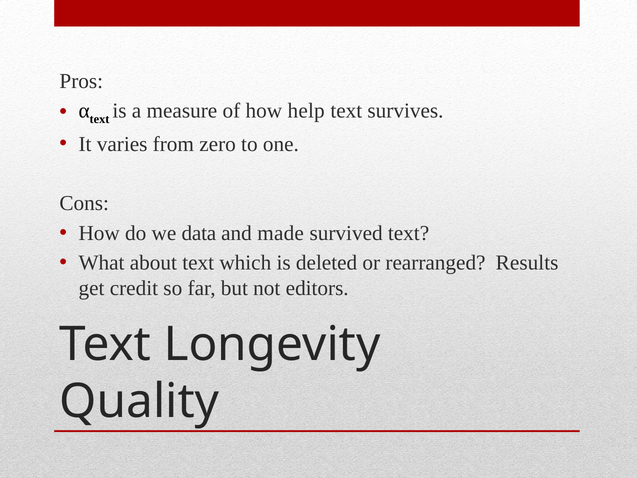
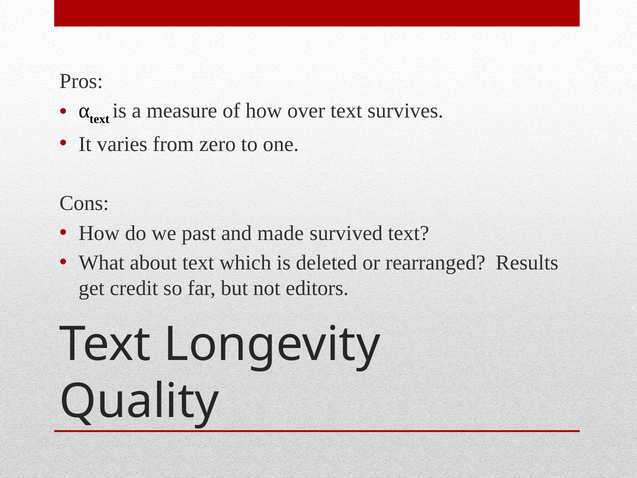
help: help -> over
data: data -> past
